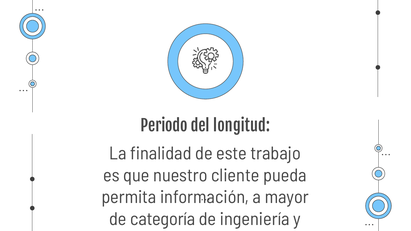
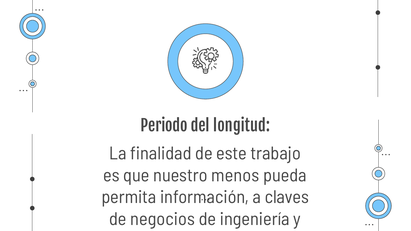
nuestro cliente: cliente -> menos
mayor: mayor -> claves
categoría at (163, 219): categoría -> negocios
